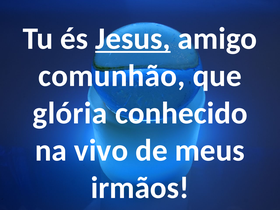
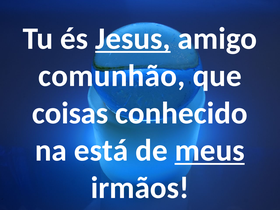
glória: glória -> coisas
vivo: vivo -> está
meus underline: none -> present
